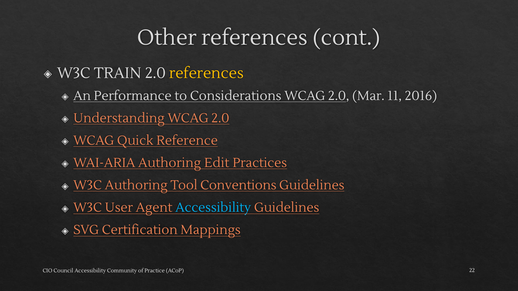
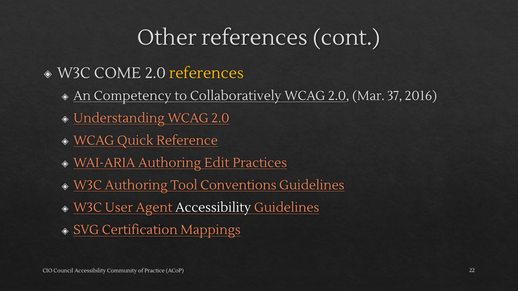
TRAIN: TRAIN -> COME
Performance: Performance -> Competency
Considerations: Considerations -> Collaboratively
11: 11 -> 37
Accessibility at (213, 208) colour: light blue -> white
